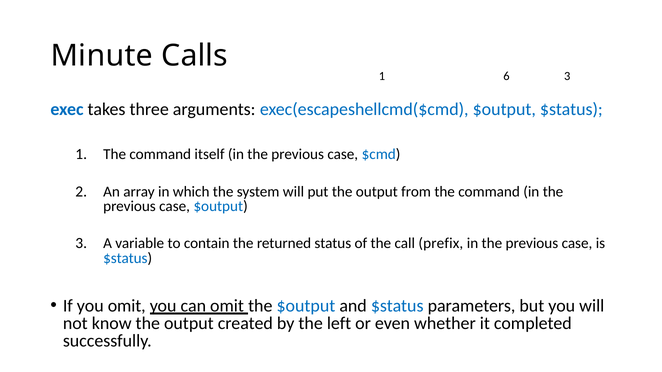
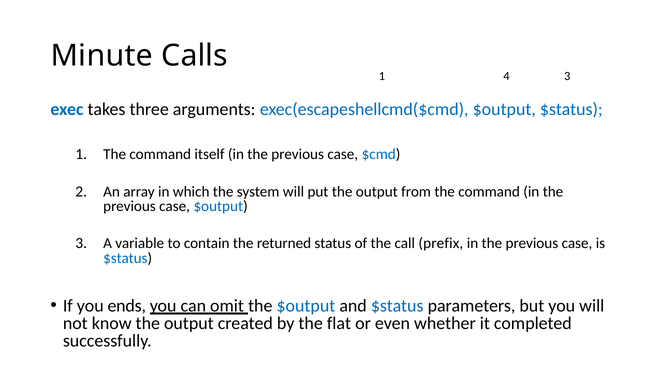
6: 6 -> 4
you omit: omit -> ends
left: left -> flat
